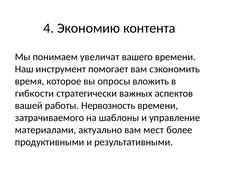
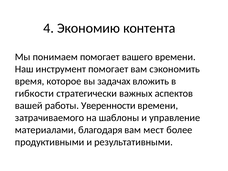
понимаем увеличат: увеличат -> помогает
опросы: опросы -> задачах
Нервозность: Нервозность -> Уверенности
актуально: актуально -> благодаря
